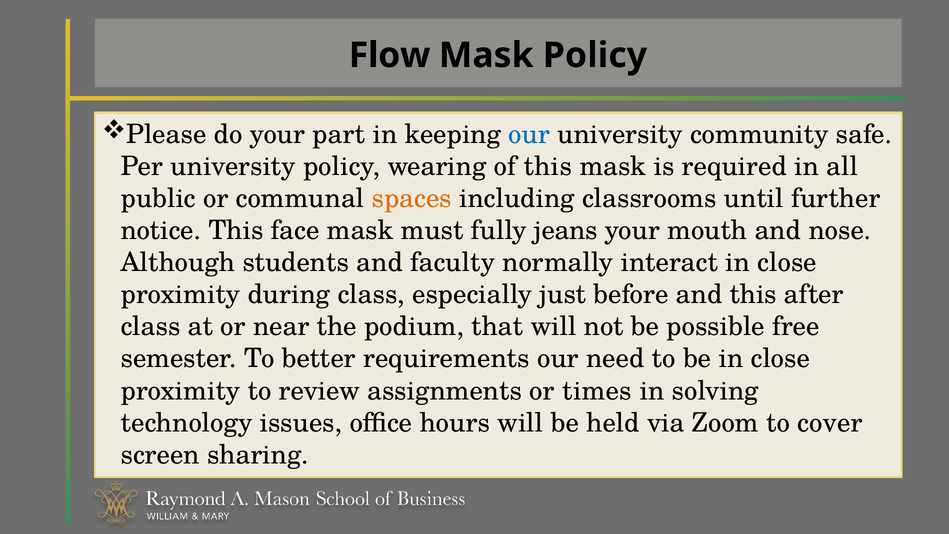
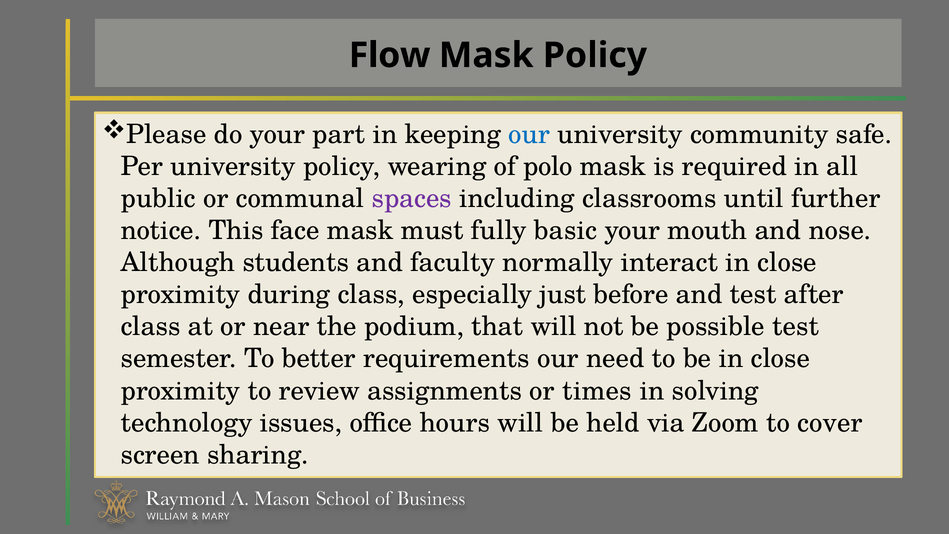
of this: this -> polo
spaces colour: orange -> purple
jeans: jeans -> basic
and this: this -> test
possible free: free -> test
